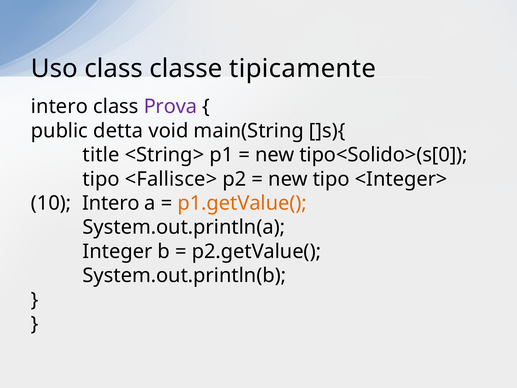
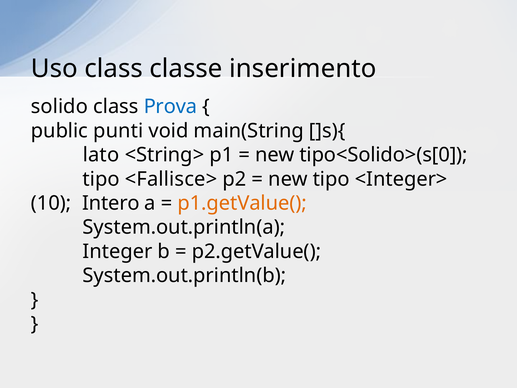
tipicamente: tipicamente -> inserimento
intero at (59, 106): intero -> solido
Prova colour: purple -> blue
detta: detta -> punti
title: title -> lato
